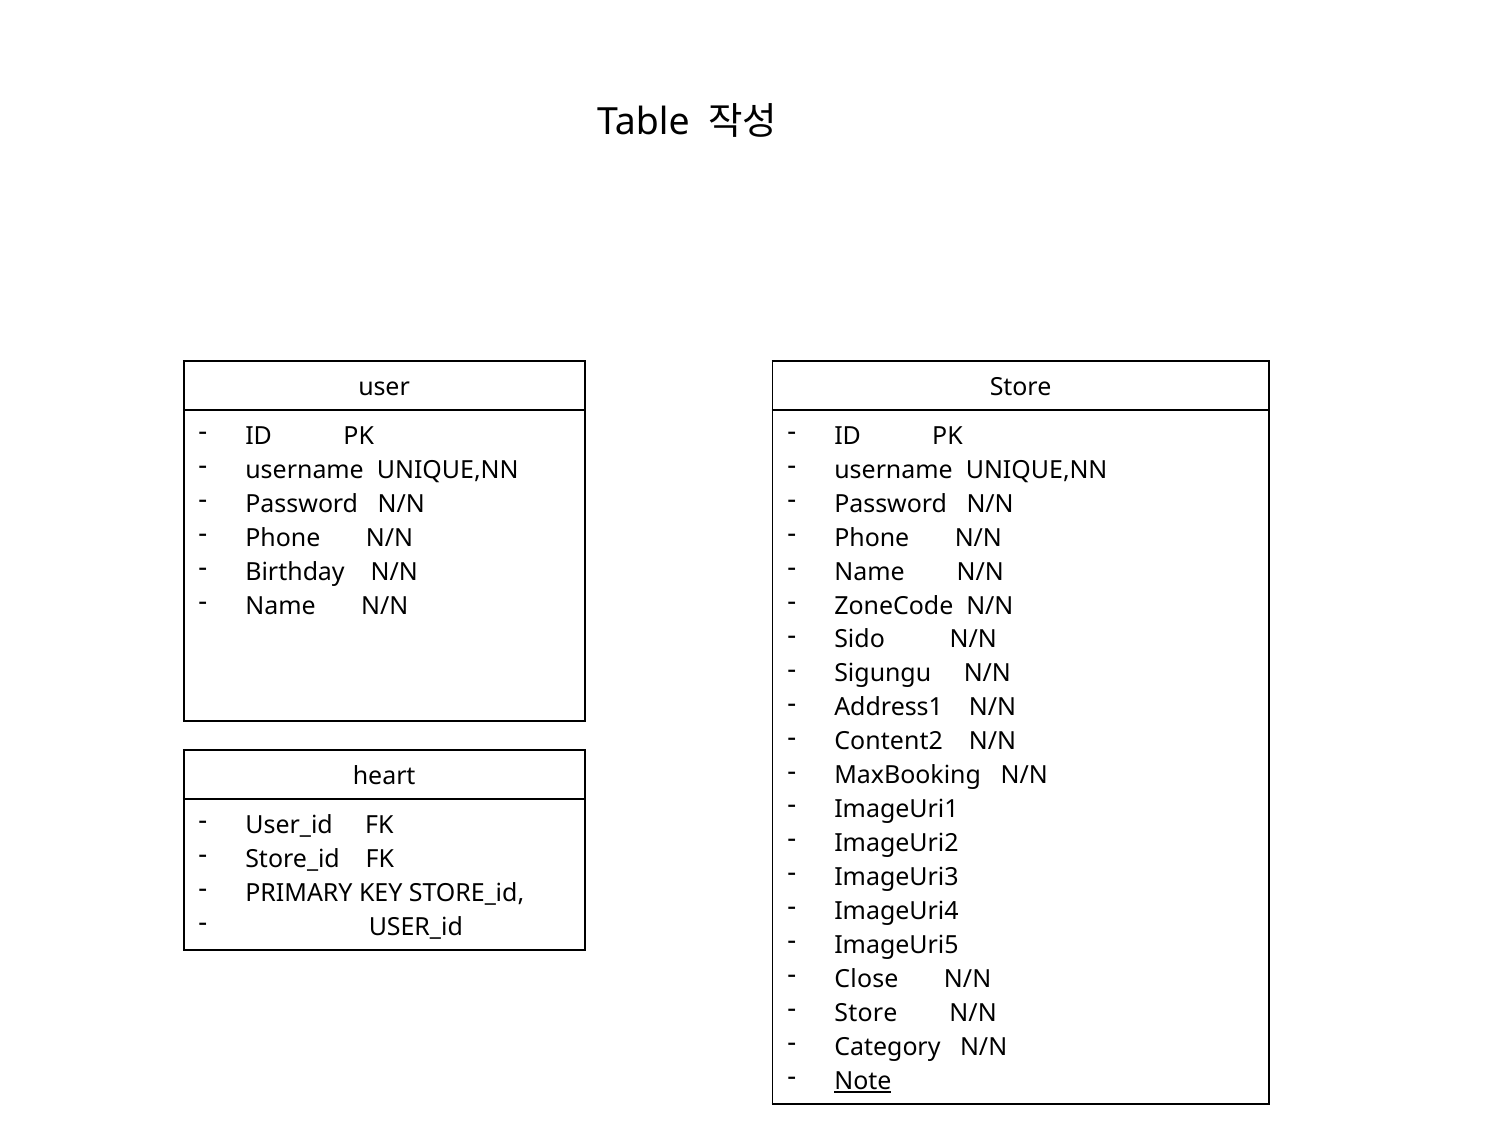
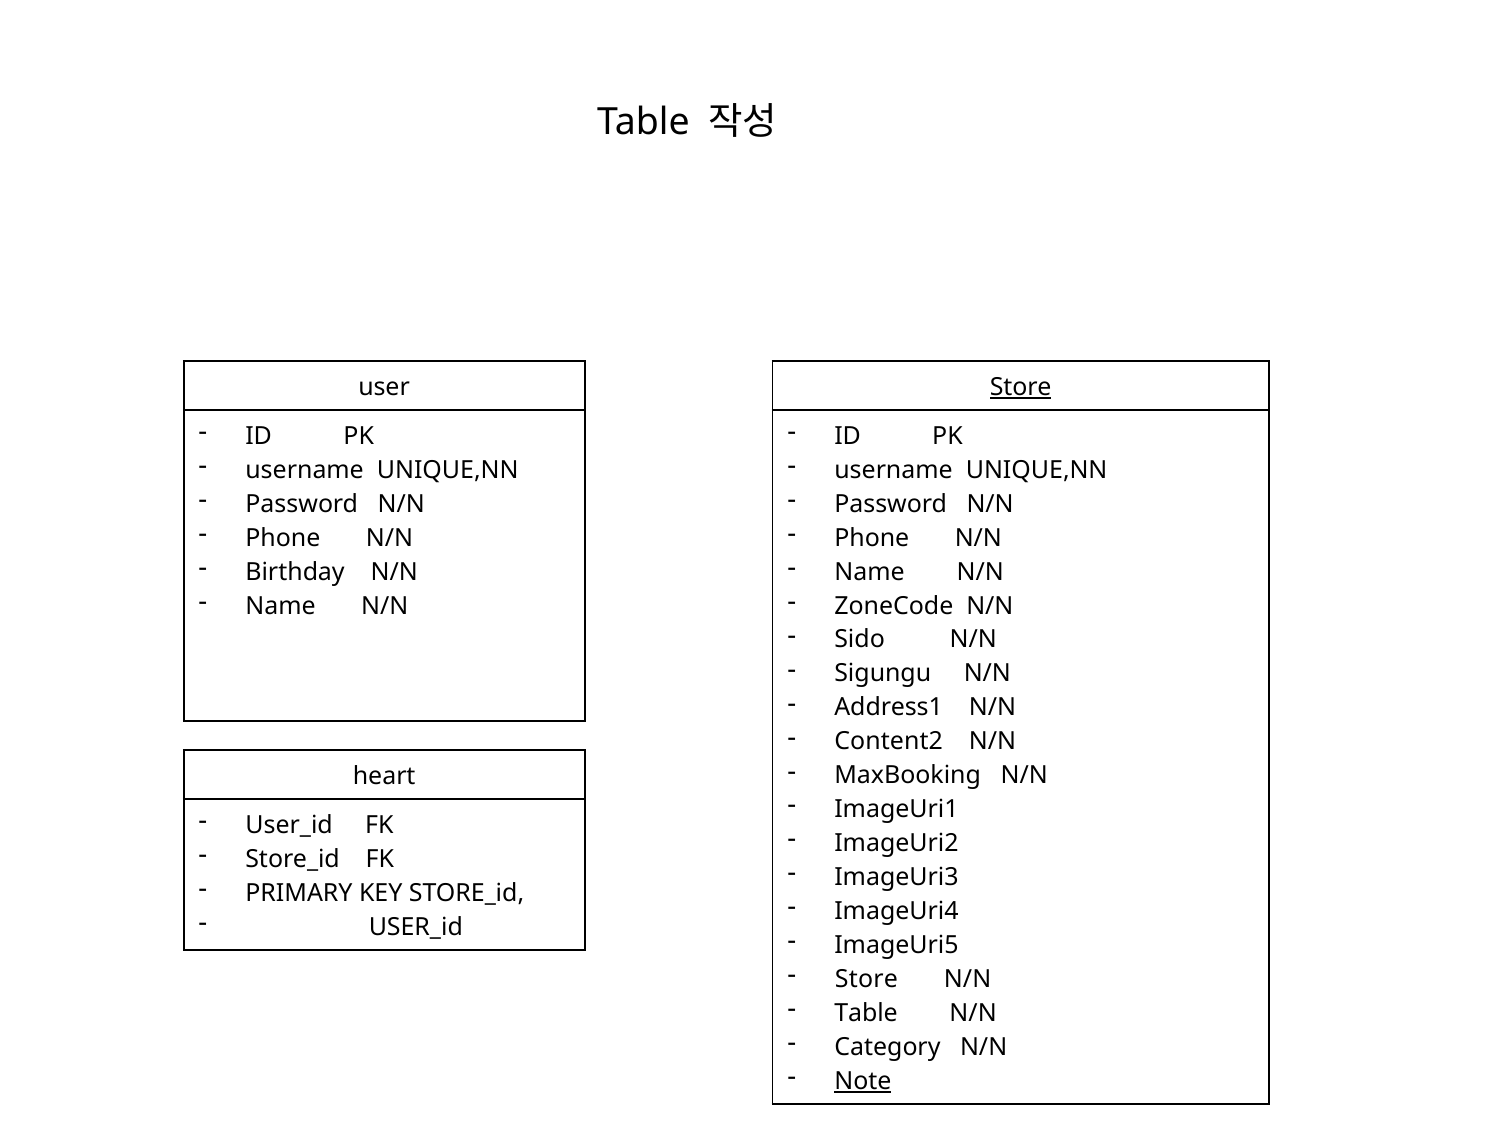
Store at (1021, 387) underline: none -> present
Close at (866, 980): Close -> Store
Store at (866, 1014): Store -> Table
